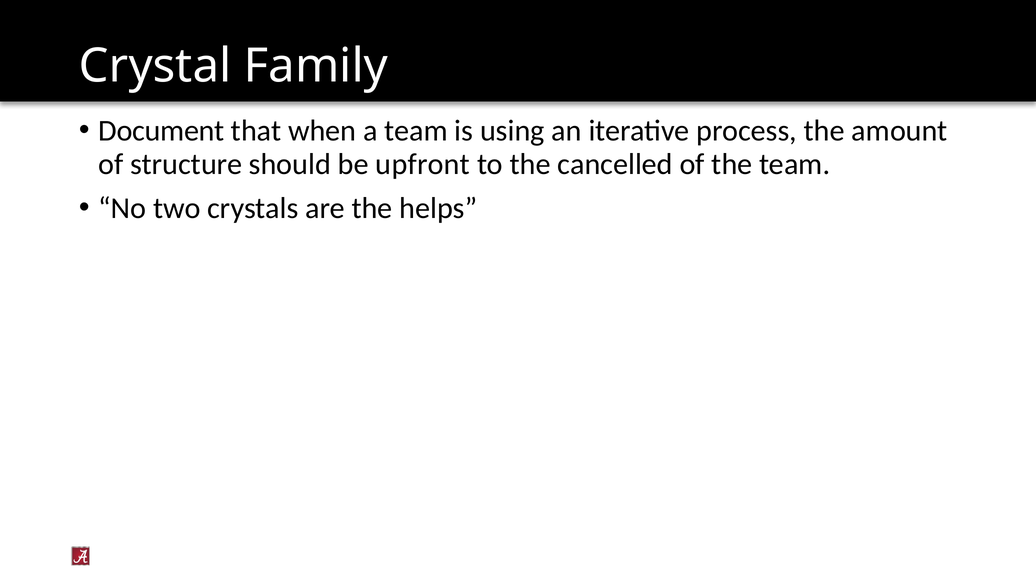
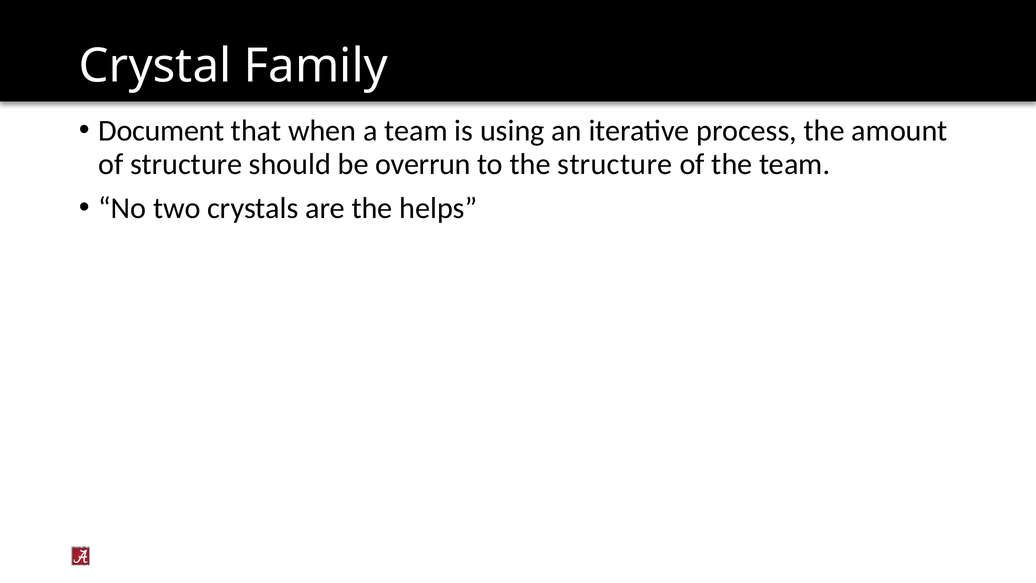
upfront: upfront -> overrun
the cancelled: cancelled -> structure
